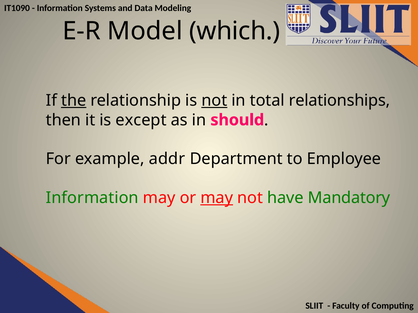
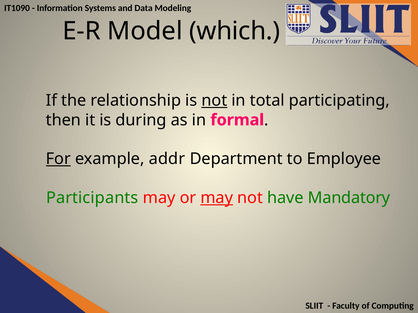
the underline: present -> none
relationships: relationships -> participating
except: except -> during
should: should -> formal
For underline: none -> present
Information at (92, 198): Information -> Participants
